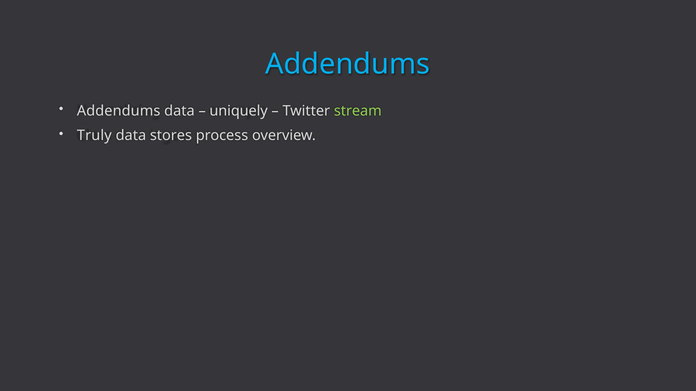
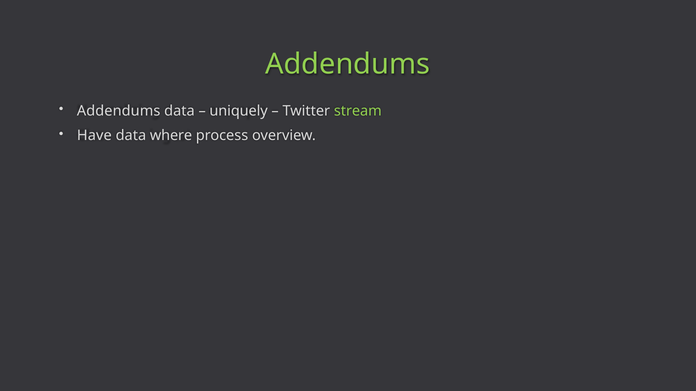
Addendums at (348, 65) colour: light blue -> light green
Truly: Truly -> Have
stores: stores -> where
